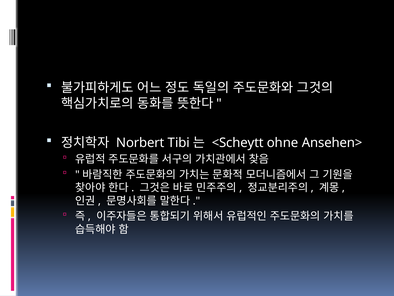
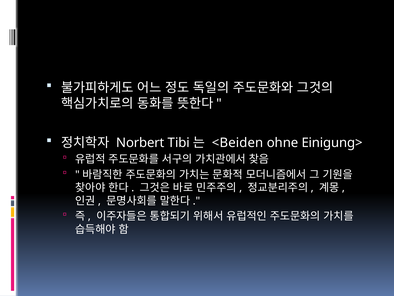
<Scheytt: <Scheytt -> <Beiden
Ansehen>: Ansehen> -> Einigung>
